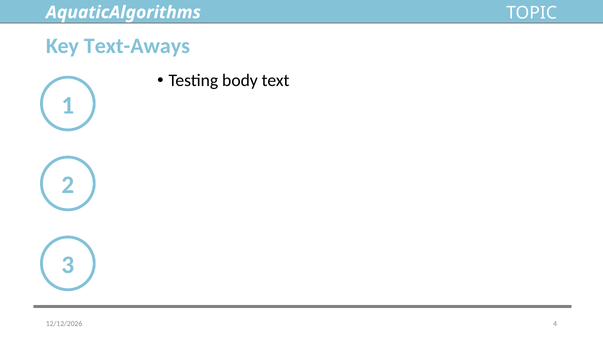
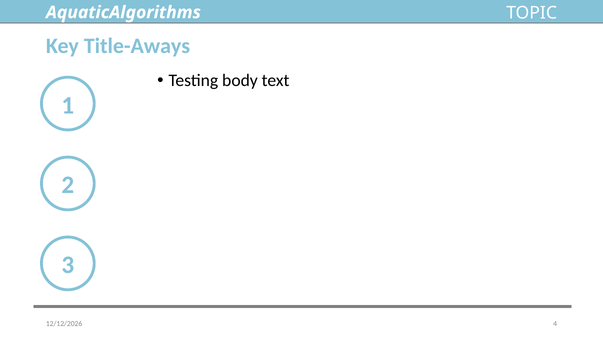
Text-Aways: Text-Aways -> Title-Aways
